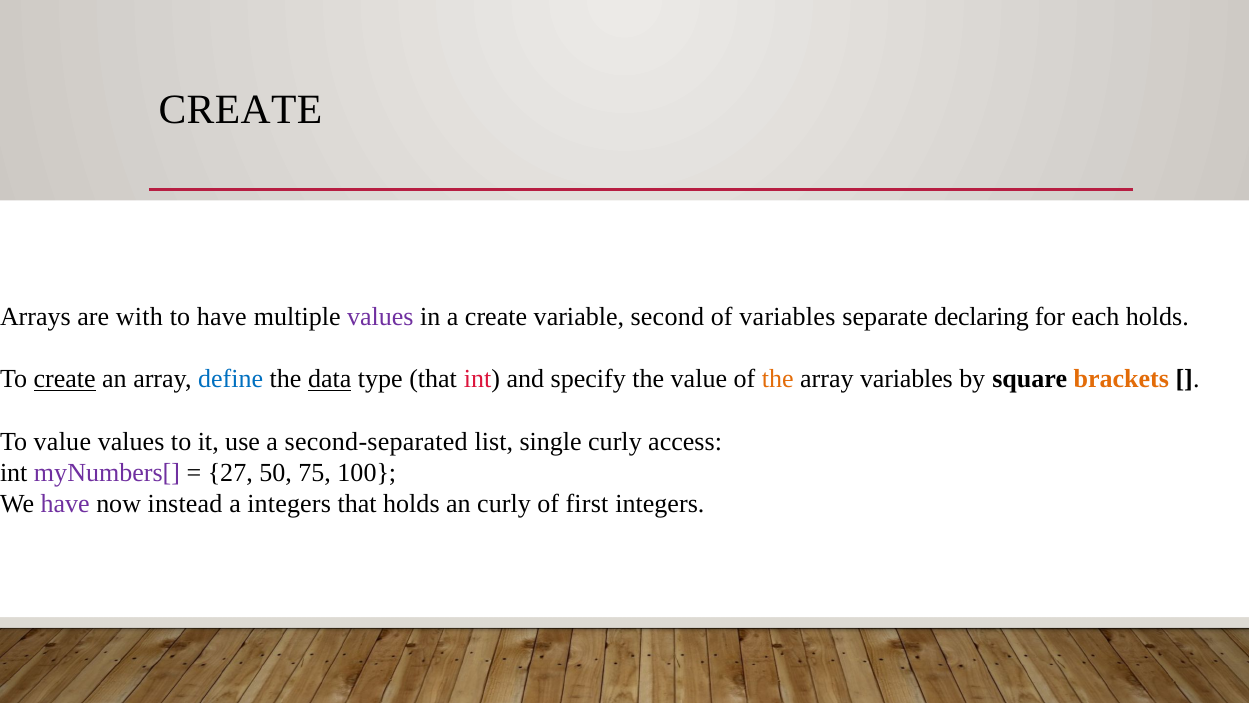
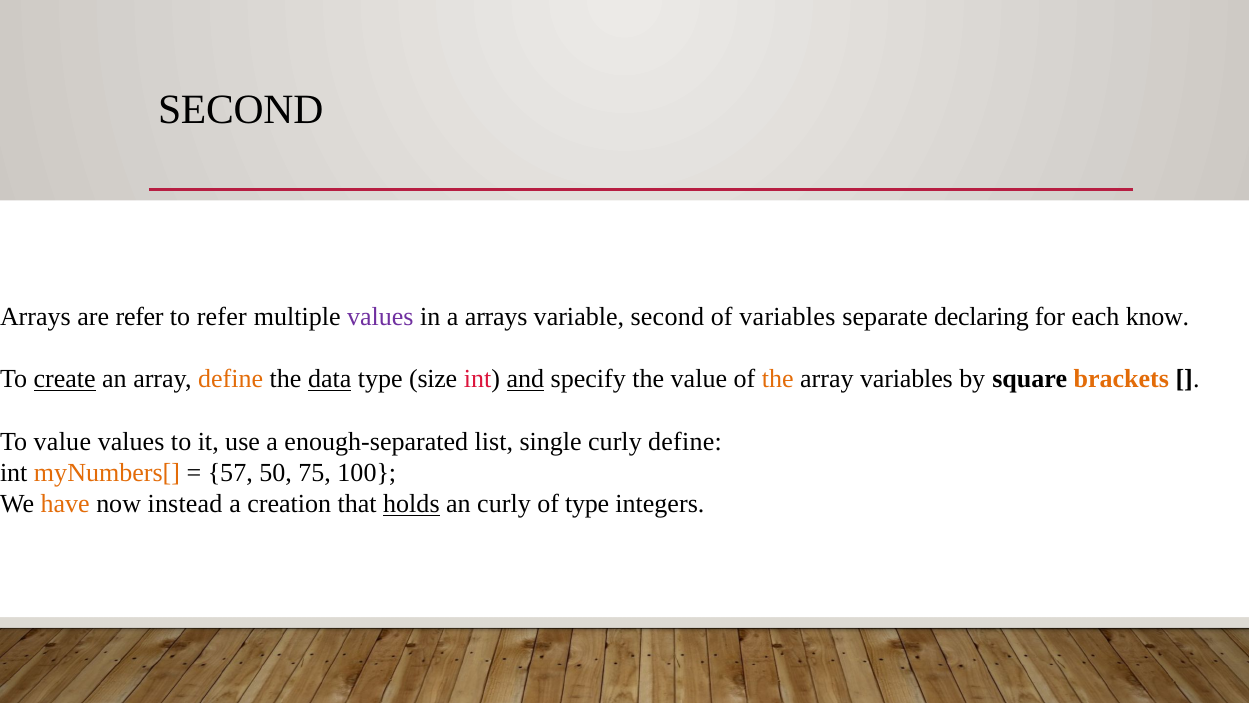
CREATE at (240, 109): CREATE -> SECOND
are with: with -> refer
to have: have -> refer
a create: create -> arrays
each holds: holds -> know
define at (231, 379) colour: blue -> orange
type that: that -> size
and underline: none -> present
second-separated: second-separated -> enough-separated
curly access: access -> define
myNumbers[ colour: purple -> orange
27: 27 -> 57
have at (65, 504) colour: purple -> orange
a integers: integers -> creation
holds at (411, 504) underline: none -> present
of first: first -> type
